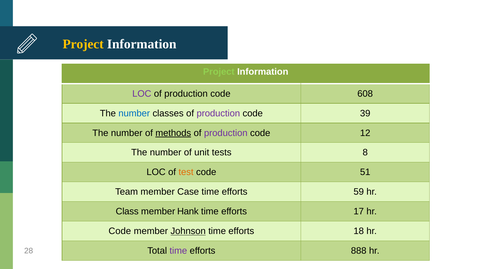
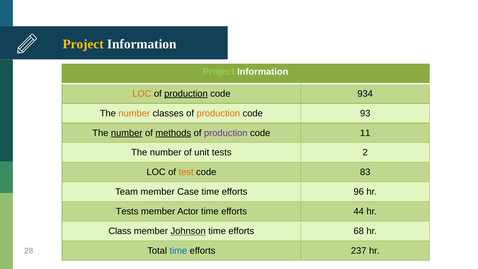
LOC at (142, 94) colour: purple -> orange
production at (186, 94) underline: none -> present
608: 608 -> 934
number at (134, 113) colour: blue -> orange
production at (218, 113) colour: purple -> orange
39: 39 -> 93
number at (127, 133) underline: none -> present
12: 12 -> 11
8: 8 -> 2
51: 51 -> 83
59: 59 -> 96
Class at (127, 211): Class -> Tests
Hank: Hank -> Actor
17: 17 -> 44
Code at (120, 231): Code -> Class
18: 18 -> 68
time at (178, 251) colour: purple -> blue
888: 888 -> 237
